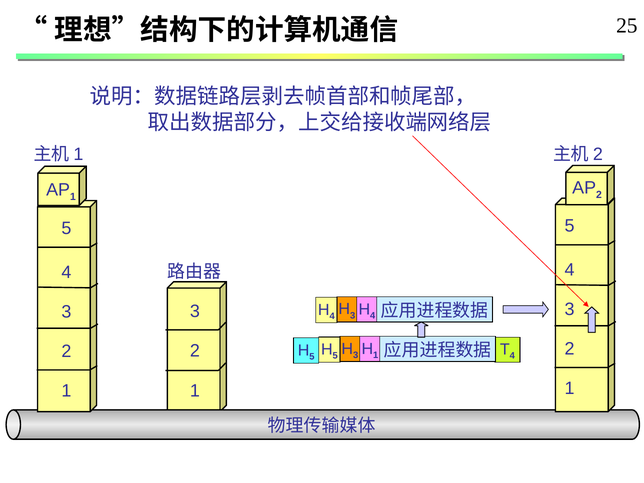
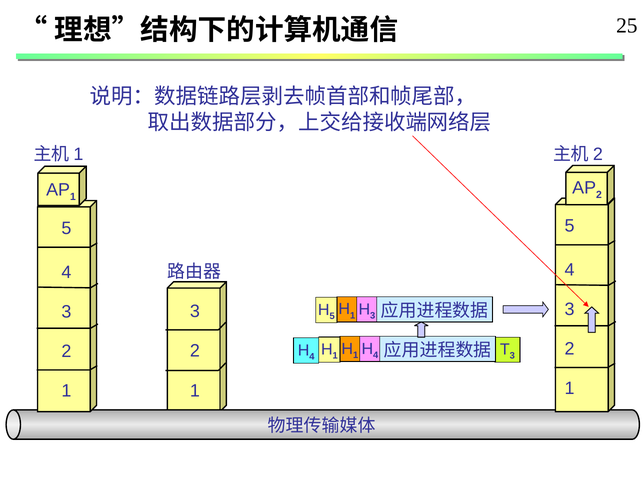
3 at (353, 315): 3 -> 1
4 at (373, 315): 4 -> 3
4 at (332, 316): 4 -> 5
3 at (356, 355): 3 -> 1
1 at (376, 355): 1 -> 4
5 at (335, 356): 5 -> 1
4 at (512, 356): 4 -> 3
5 at (312, 357): 5 -> 4
